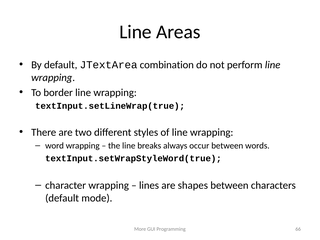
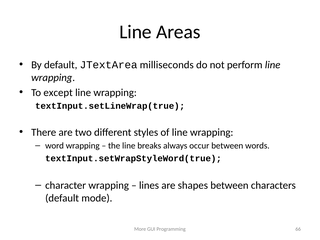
combination: combination -> milliseconds
border: border -> except
